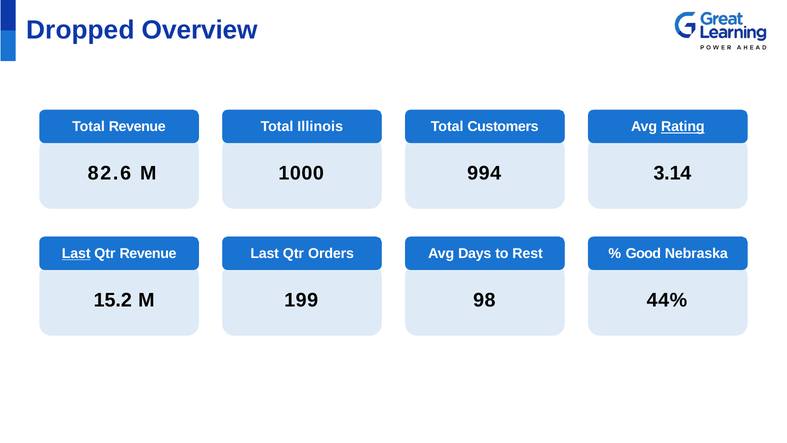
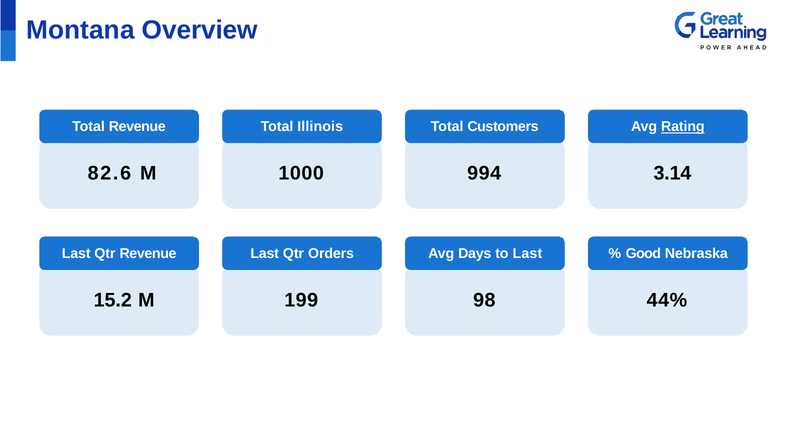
Dropped: Dropped -> Montana
Last at (76, 253) underline: present -> none
to Rest: Rest -> Last
